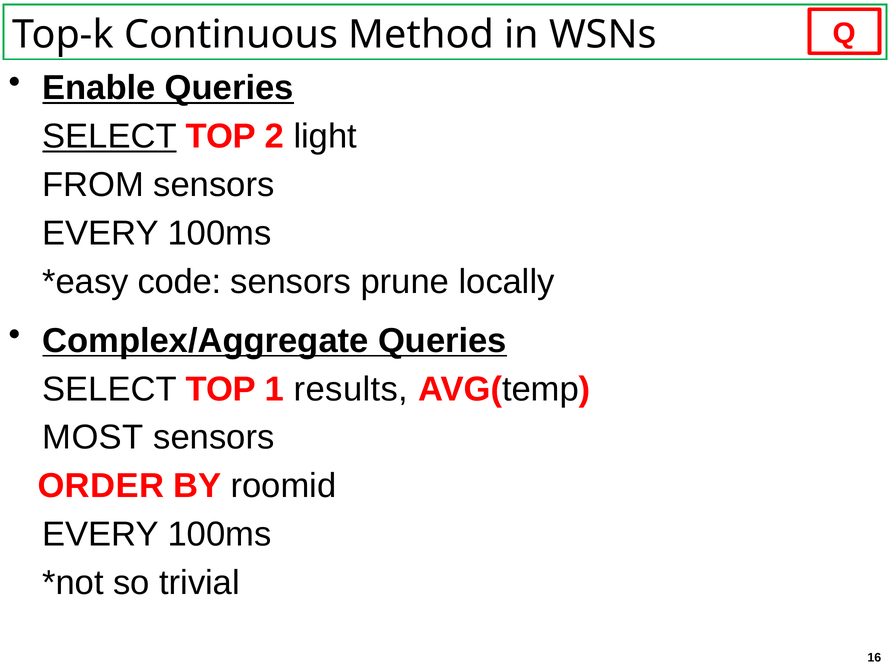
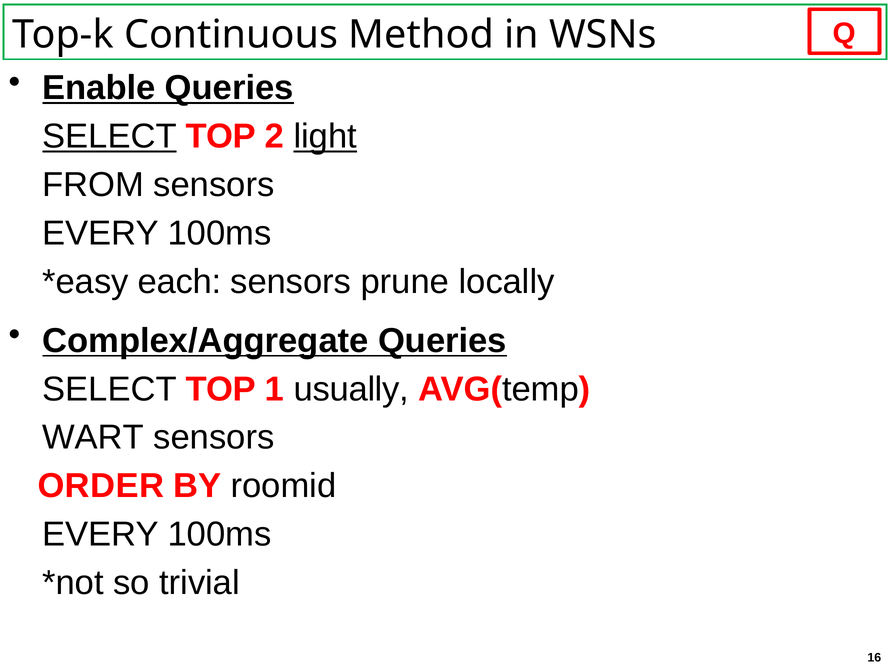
light underline: none -> present
code: code -> each
results: results -> usually
MOST: MOST -> WART
